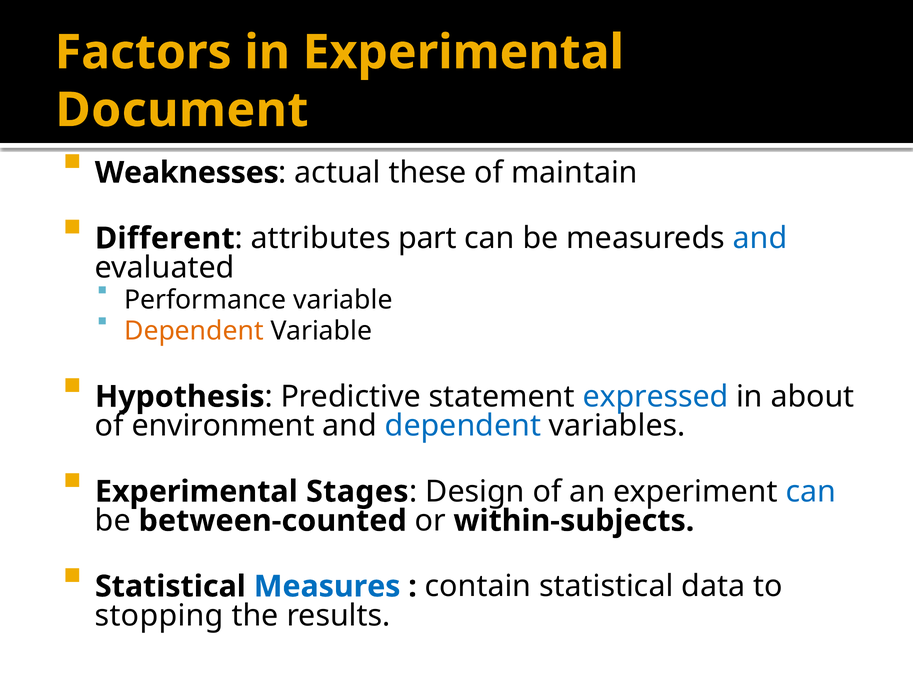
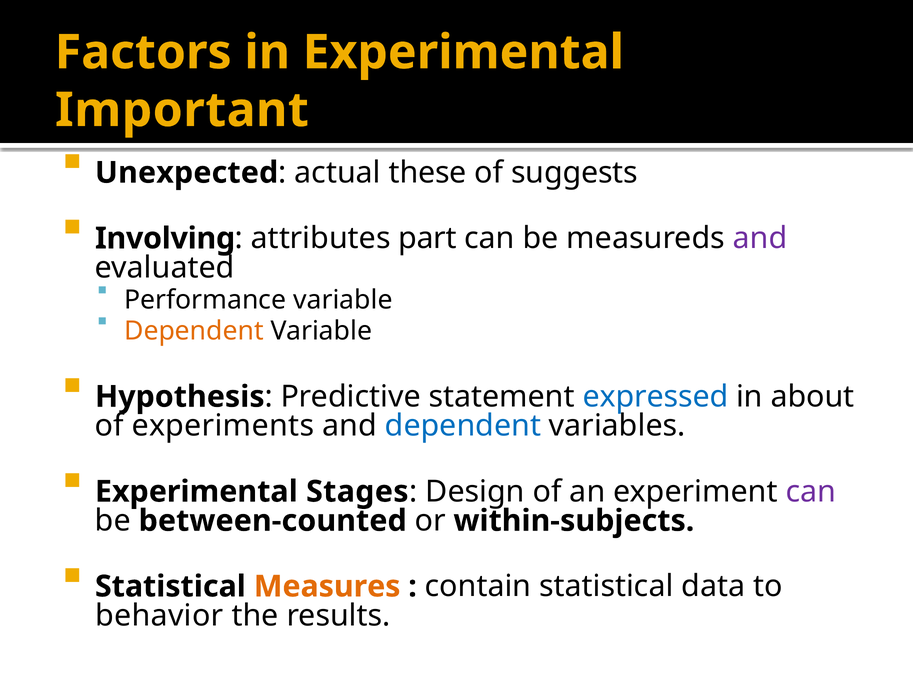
Document: Document -> Important
Weaknesses: Weaknesses -> Unexpected
maintain: maintain -> suggests
Different: Different -> Involving
and at (760, 239) colour: blue -> purple
environment: environment -> experiments
can at (811, 492) colour: blue -> purple
Measures colour: blue -> orange
stopping: stopping -> behavior
